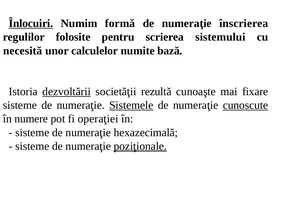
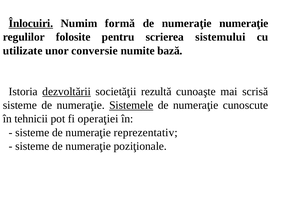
numeraţie înscrierea: înscrierea -> numeraţie
necesită: necesită -> utilizate
calculelor: calculelor -> conversie
fixare: fixare -> scrisă
cunoscute underline: present -> none
numere: numere -> tehnicii
hexazecimală: hexazecimală -> reprezentativ
poziţionale underline: present -> none
